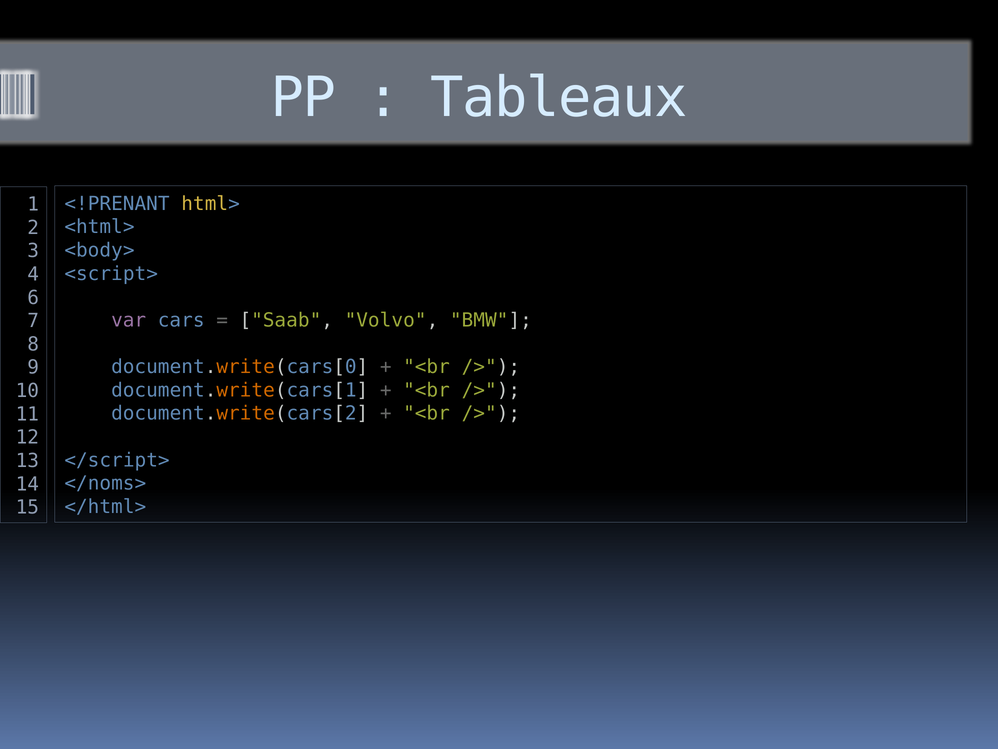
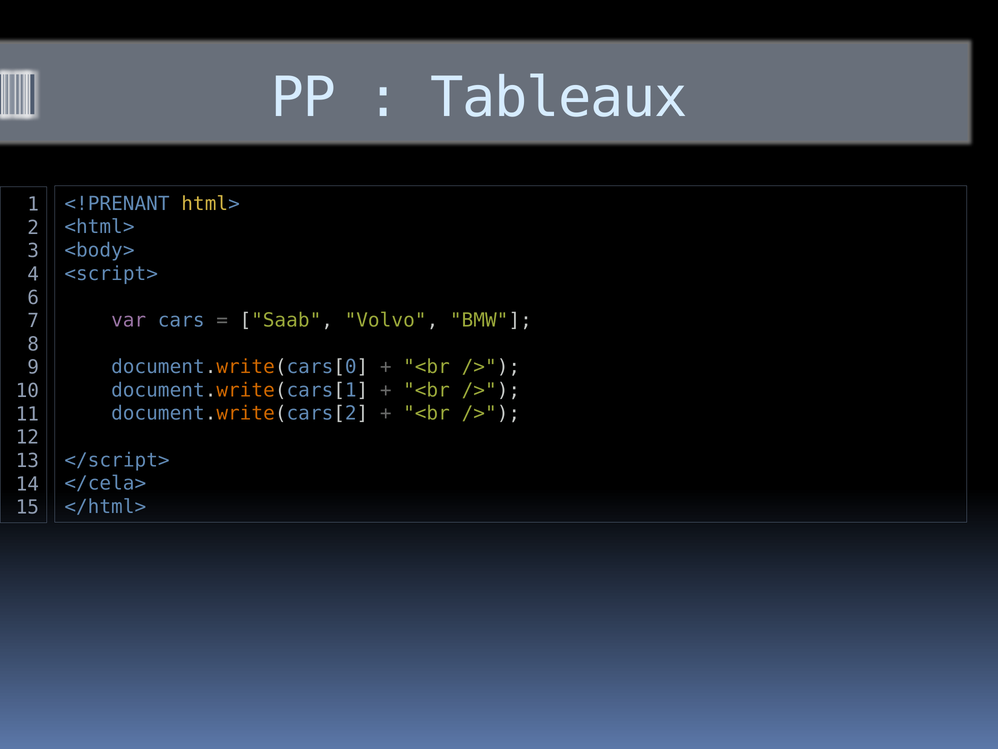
</noms>: </noms> -> </cela>
